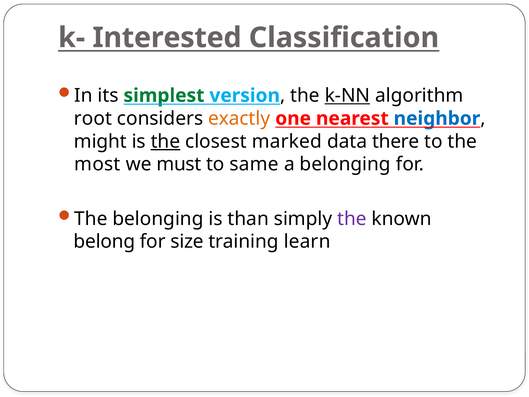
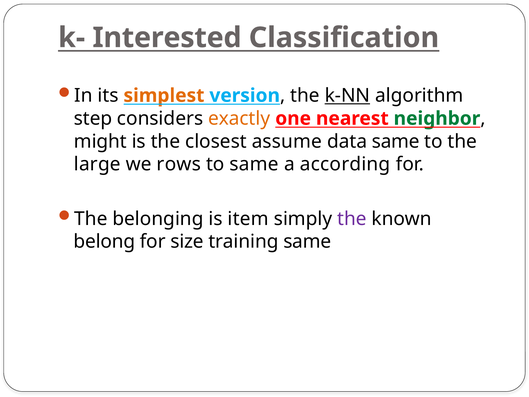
simplest colour: green -> orange
root: root -> step
neighbor colour: blue -> green
the at (165, 141) underline: present -> none
marked: marked -> assume
data there: there -> same
most: most -> large
must: must -> rows
a belonging: belonging -> according
than: than -> item
training learn: learn -> same
